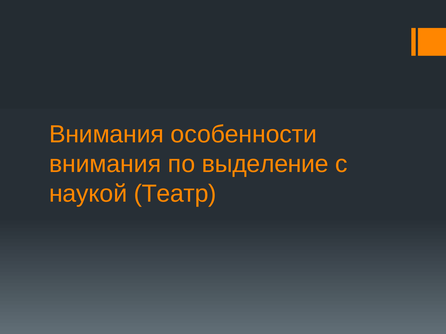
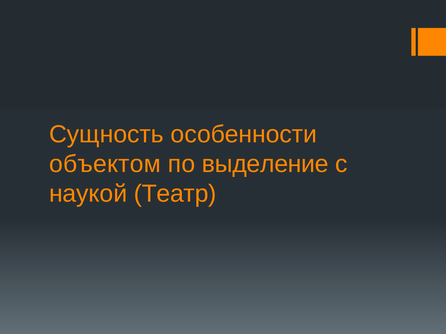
Внимания at (106, 135): Внимания -> Сущность
внимания at (105, 164): внимания -> объектом
